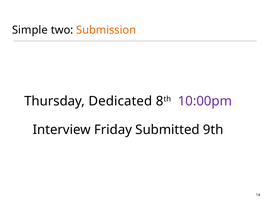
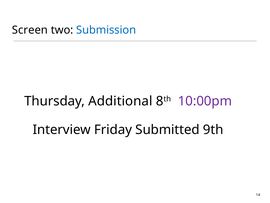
Simple: Simple -> Screen
Submission colour: orange -> blue
Dedicated: Dedicated -> Additional
